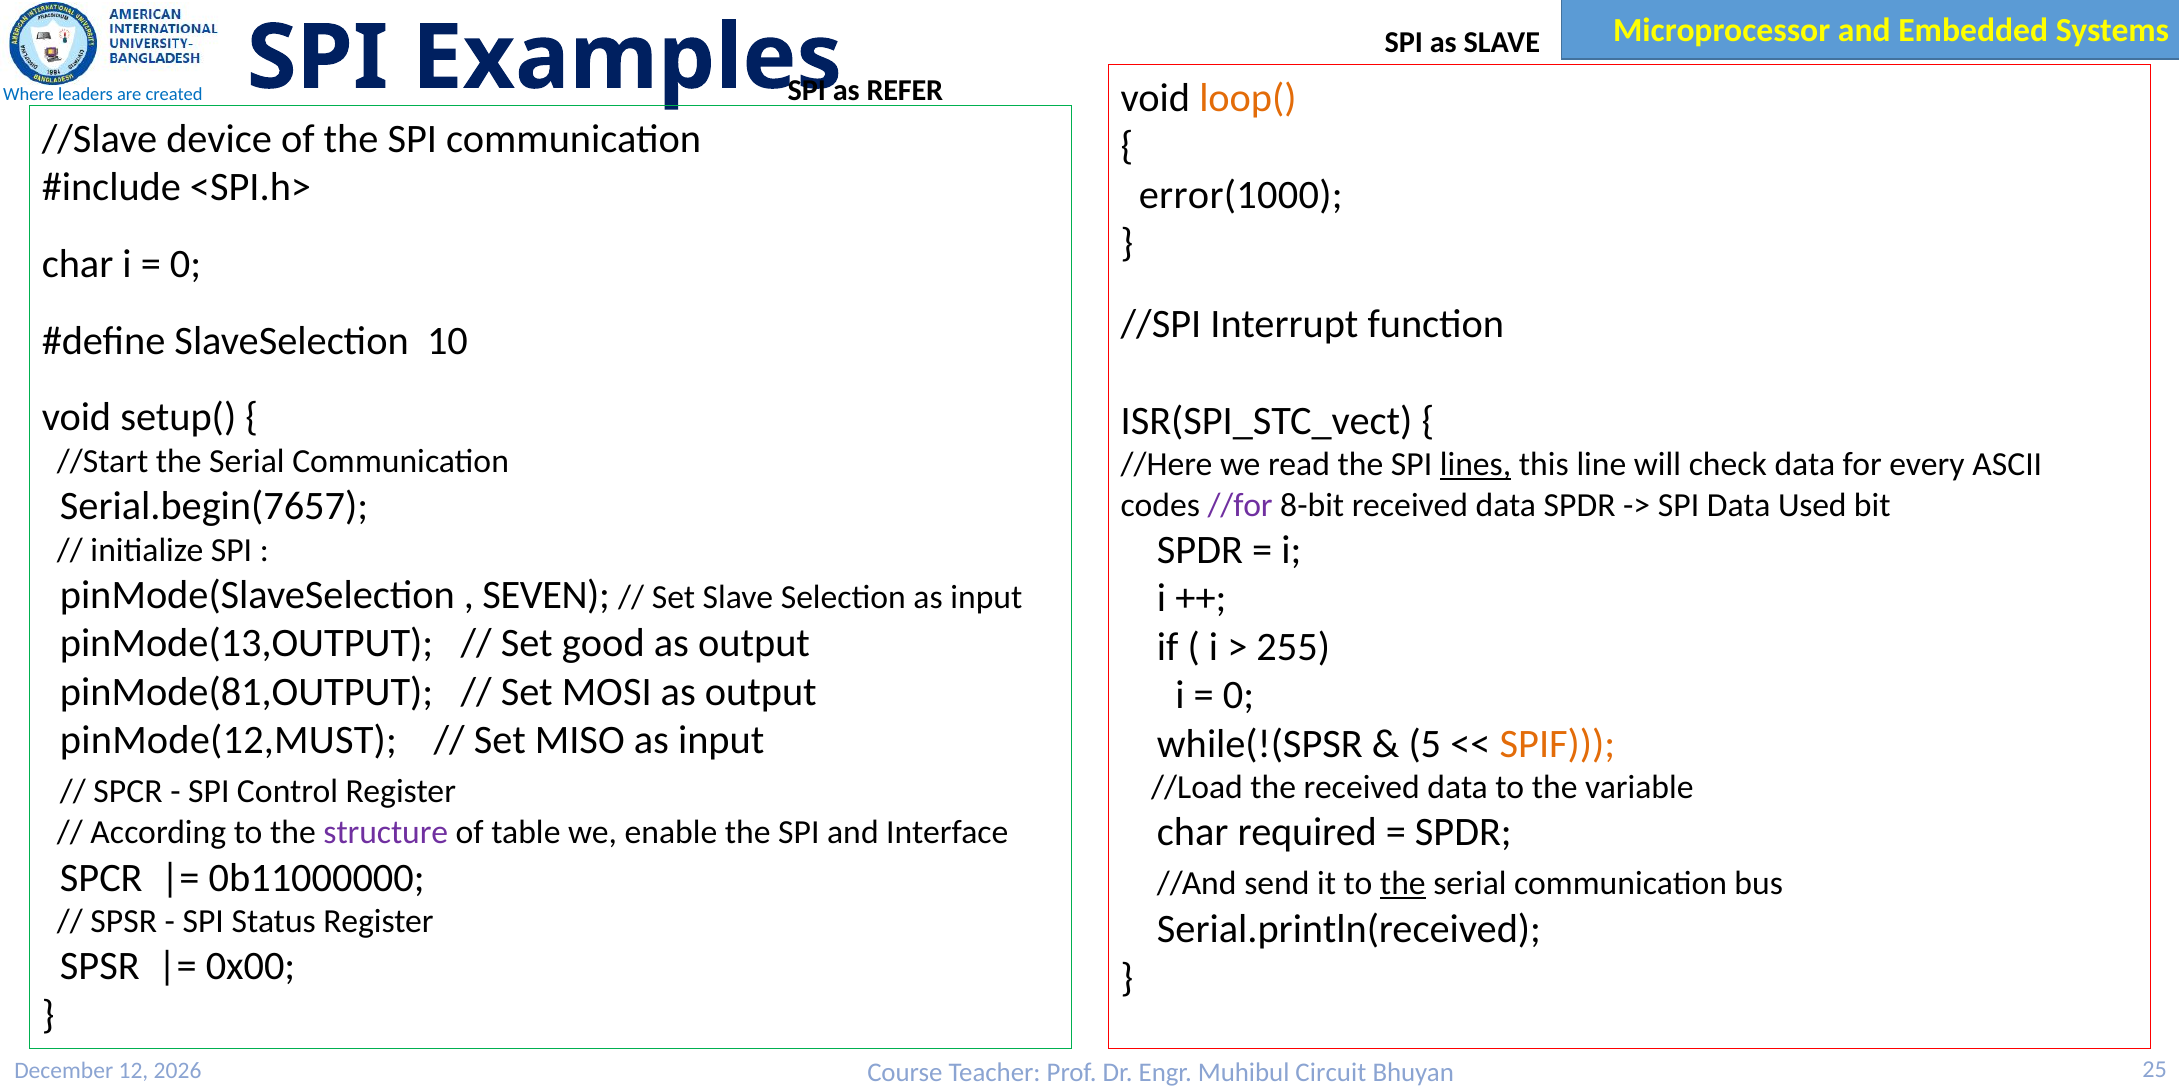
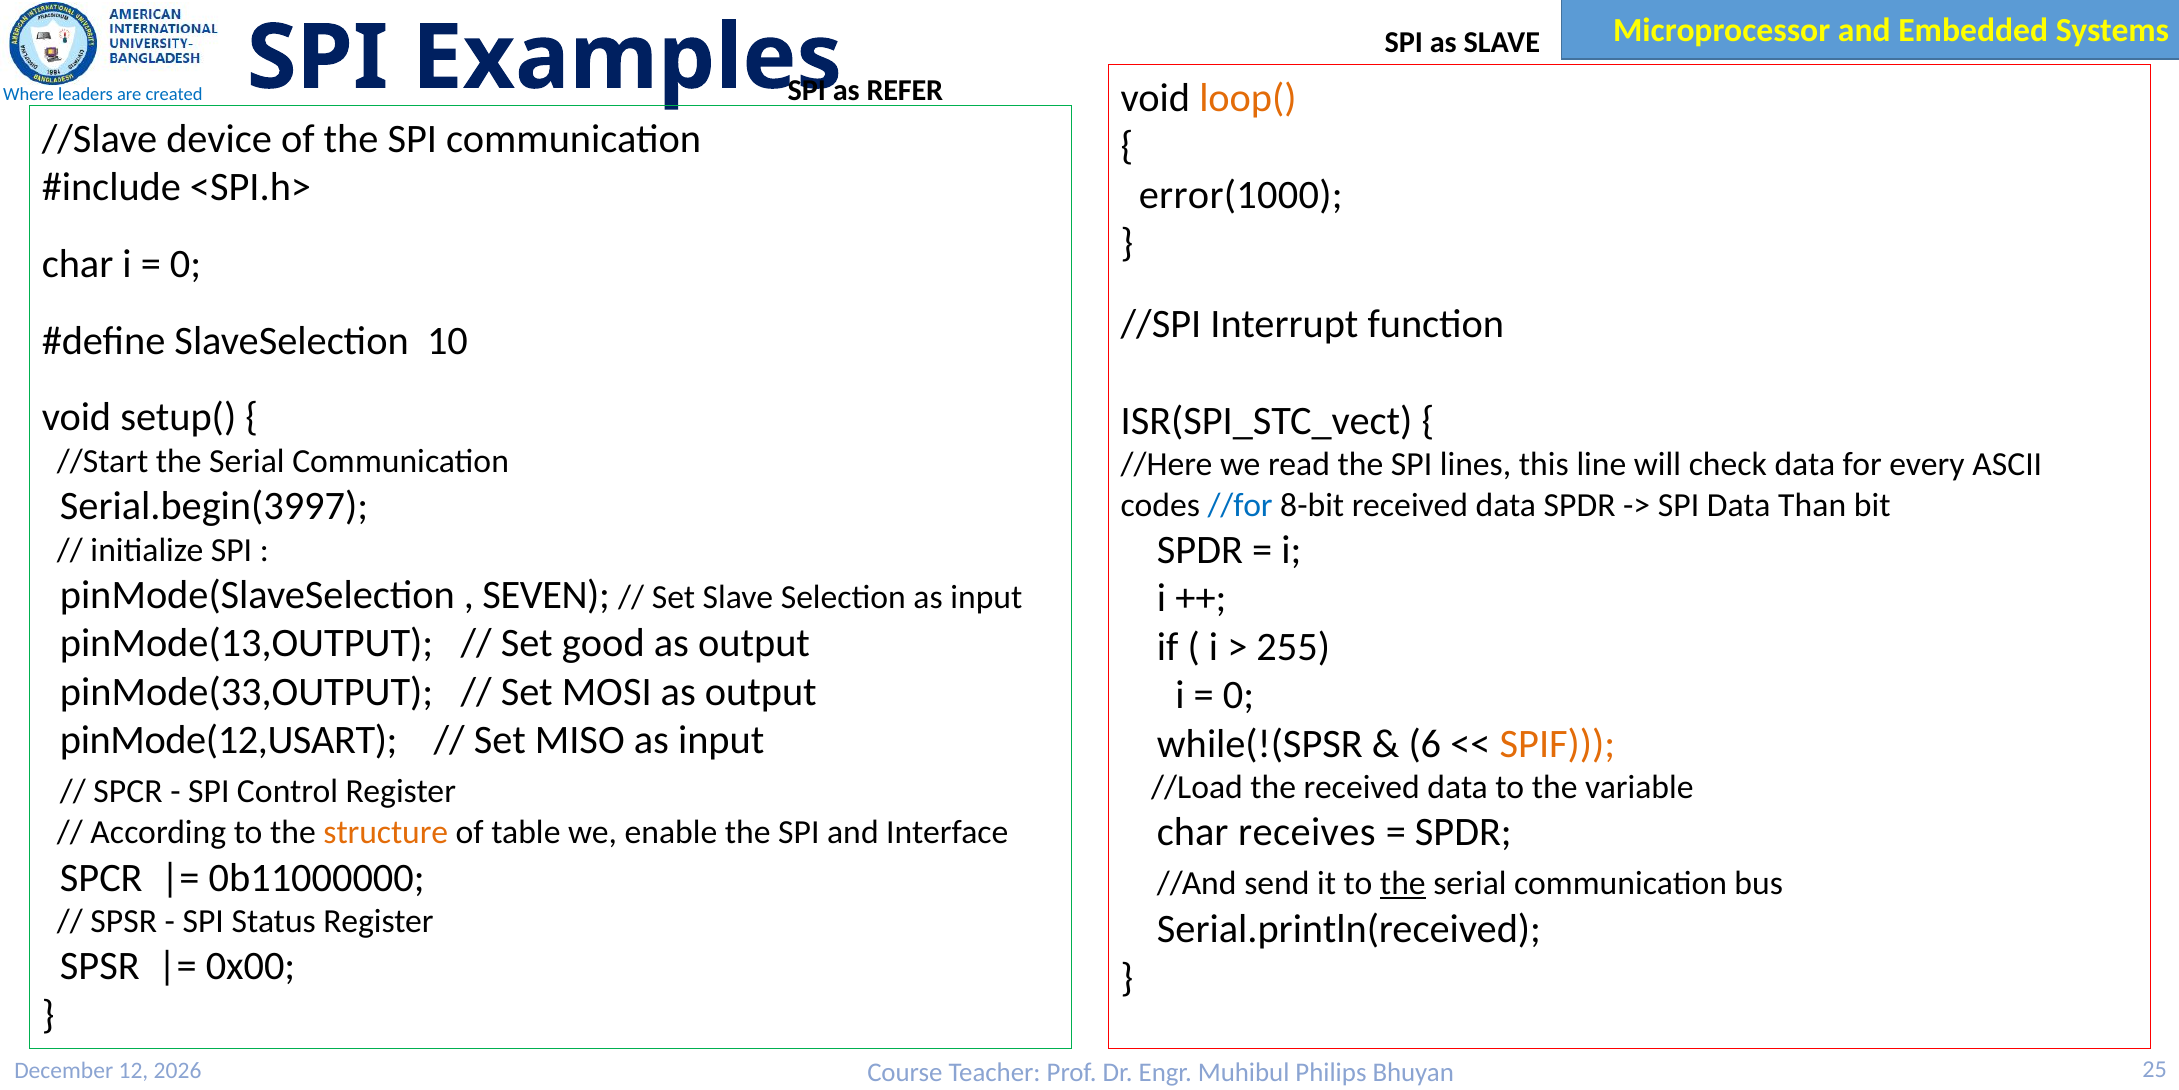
lines underline: present -> none
Serial.begin(7657: Serial.begin(7657 -> Serial.begin(3997
//for colour: purple -> blue
Used: Used -> Than
pinMode(81,OUTPUT: pinMode(81,OUTPUT -> pinMode(33,OUTPUT
pinMode(12,MUST: pinMode(12,MUST -> pinMode(12,USART
5: 5 -> 6
required: required -> receives
structure colour: purple -> orange
Circuit: Circuit -> Philips
